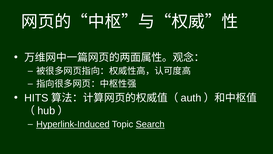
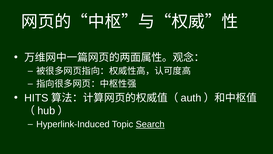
Hyperlink-Induced underline: present -> none
